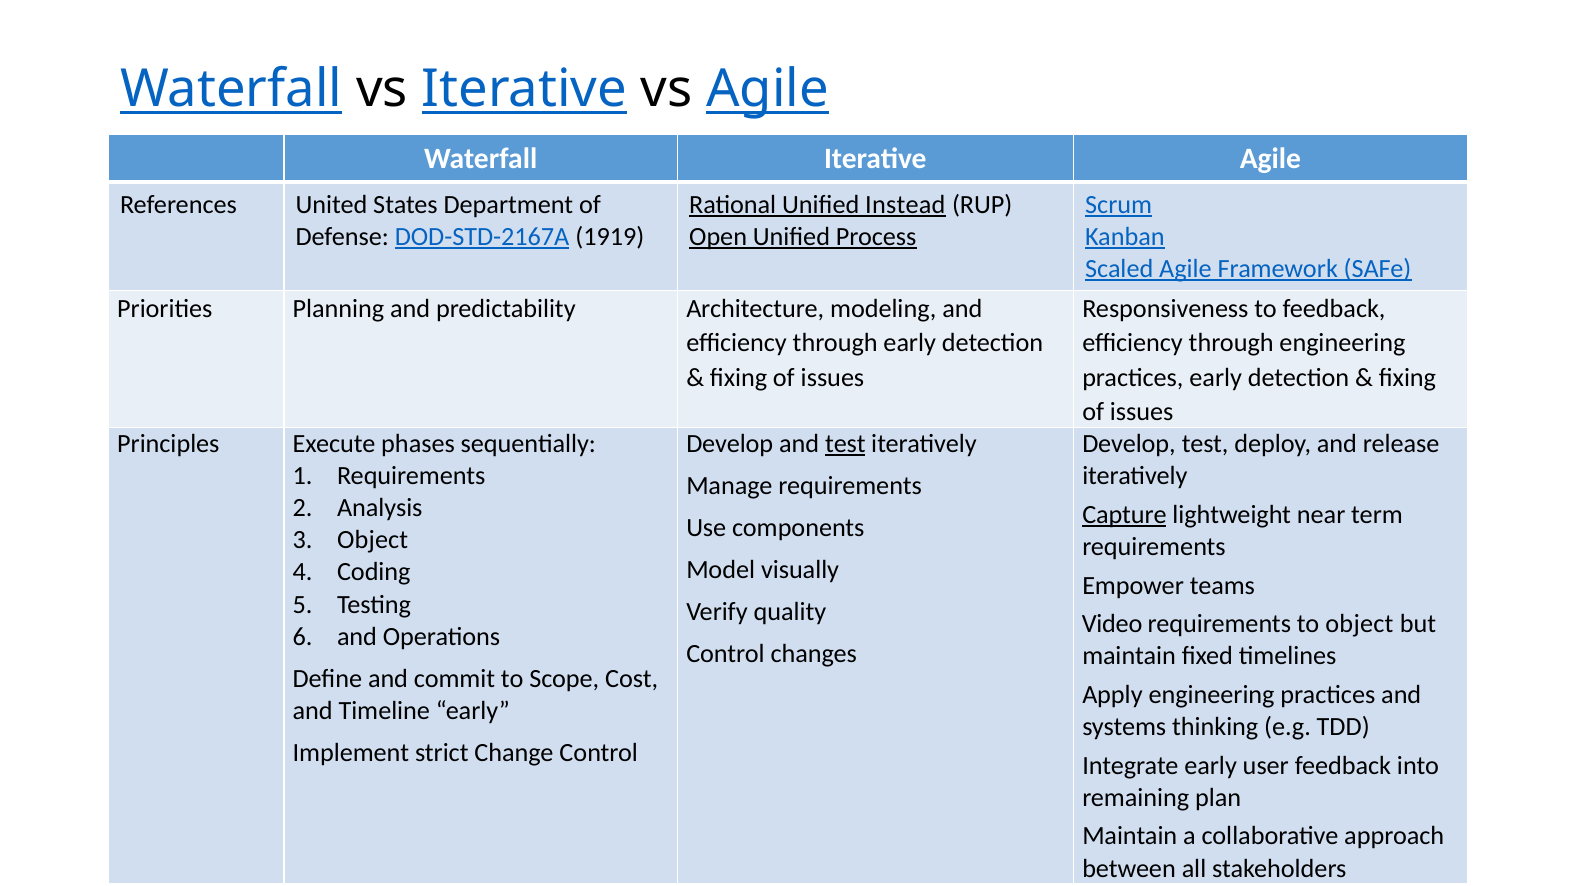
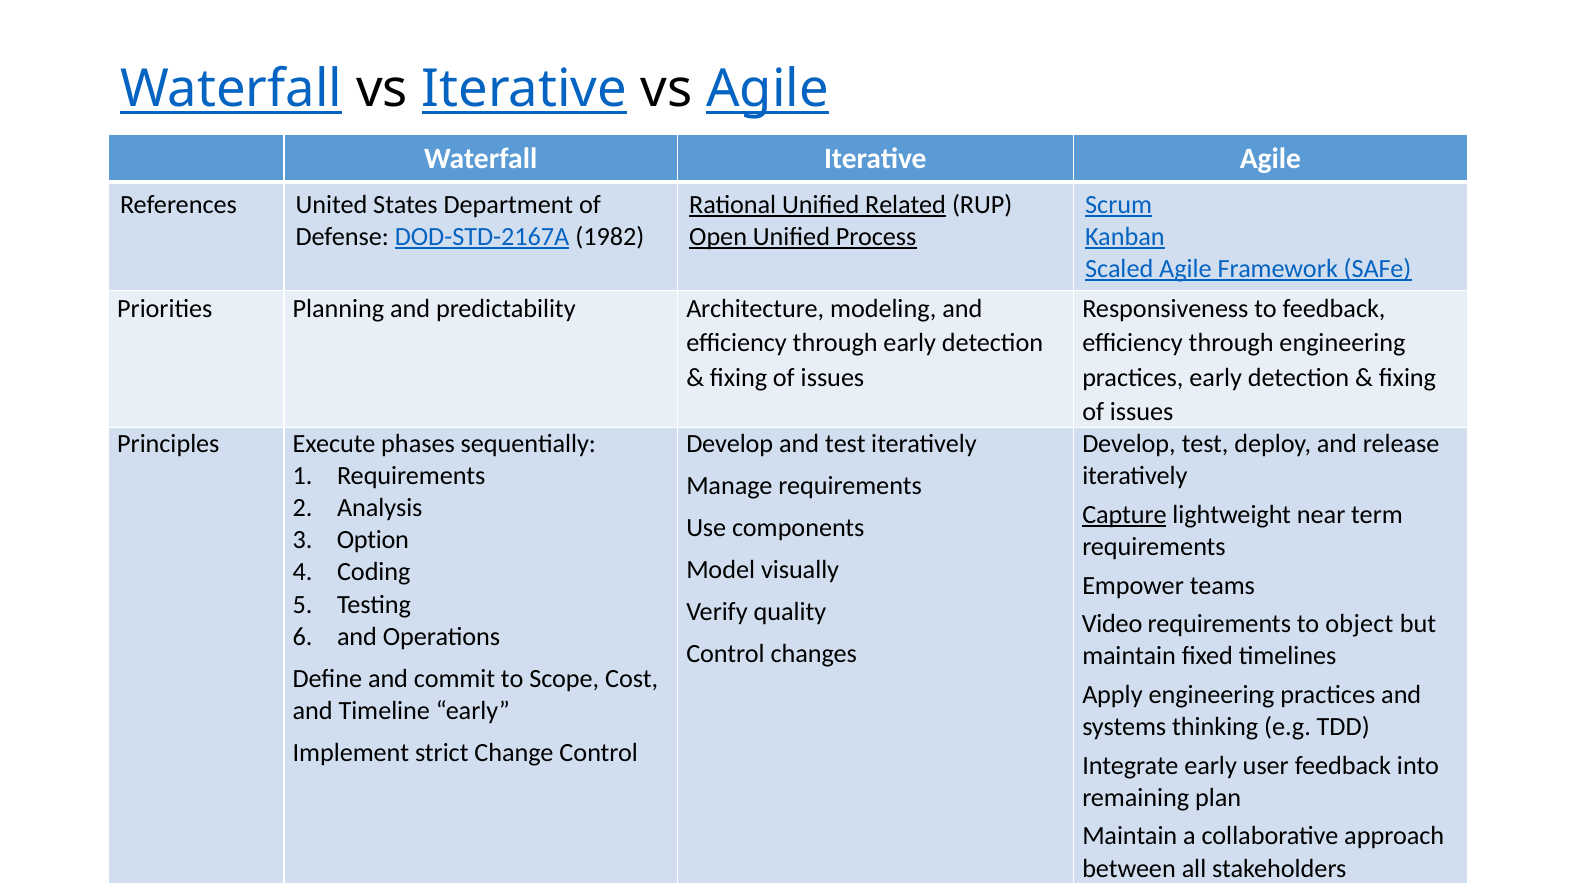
Instead: Instead -> Related
1919: 1919 -> 1982
test at (845, 444) underline: present -> none
Object at (373, 540): Object -> Option
